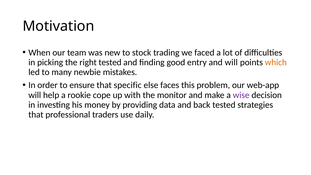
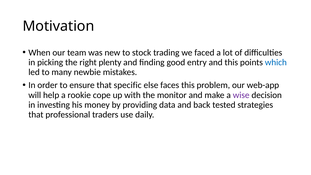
right tested: tested -> plenty
and will: will -> this
which colour: orange -> blue
